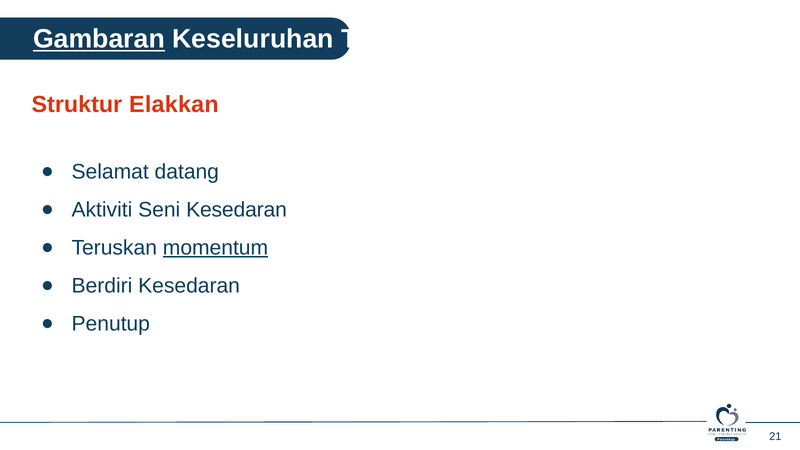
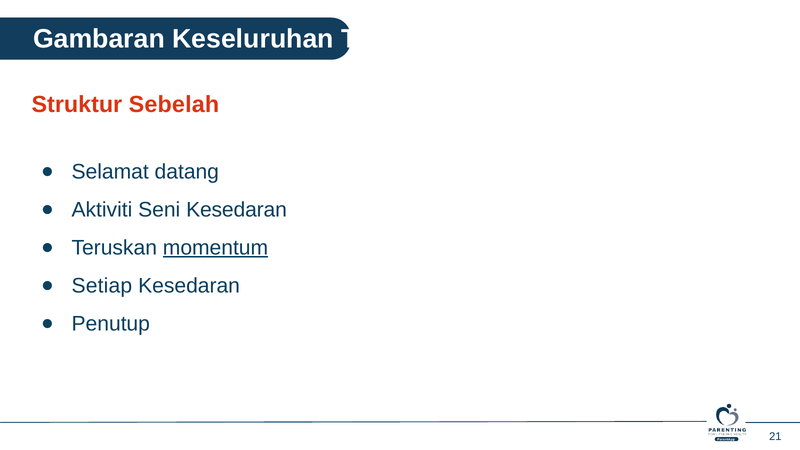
Gambaran underline: present -> none
Elakkan: Elakkan -> Sebelah
Berdiri: Berdiri -> Setiap
